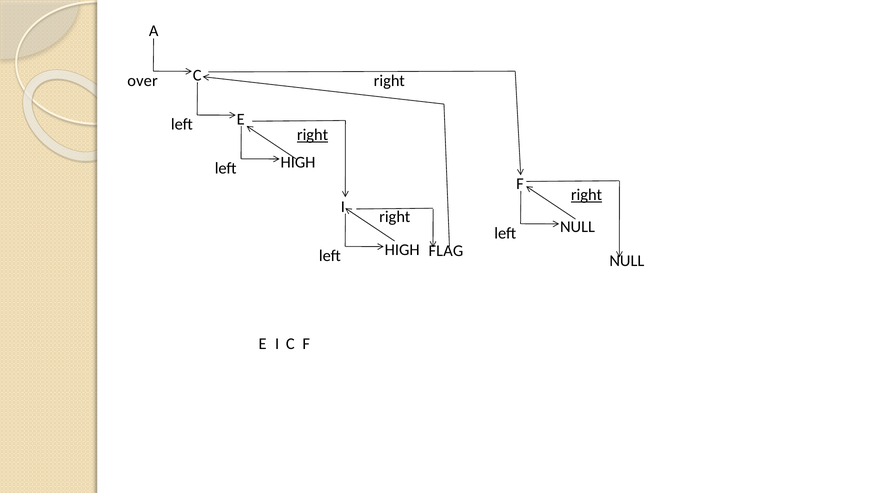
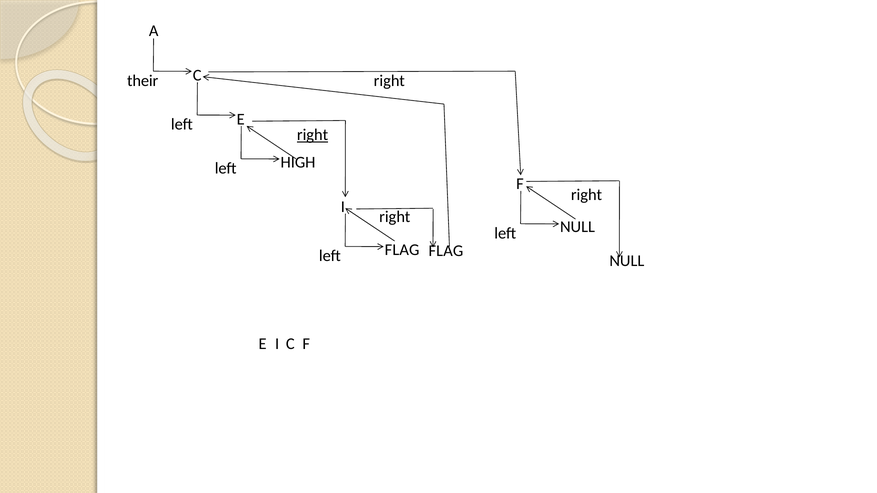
over: over -> their
right at (587, 195) underline: present -> none
HIGH at (402, 250): HIGH -> FLAG
